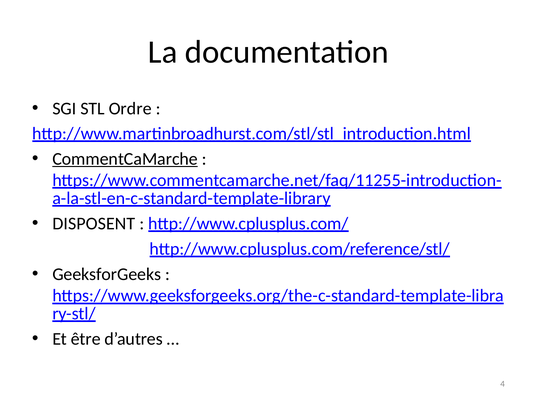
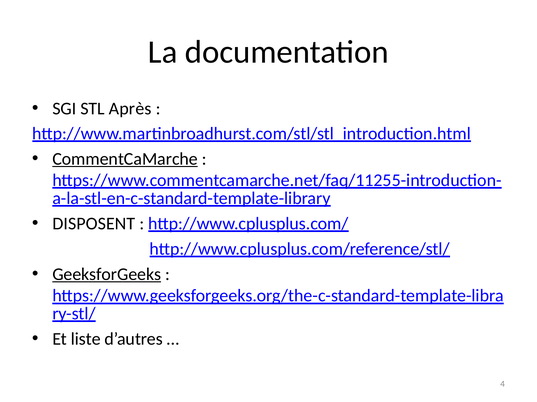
Ordre: Ordre -> Après
GeeksforGeeks underline: none -> present
être: être -> liste
